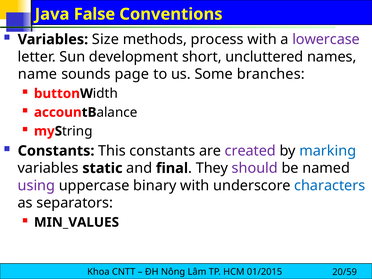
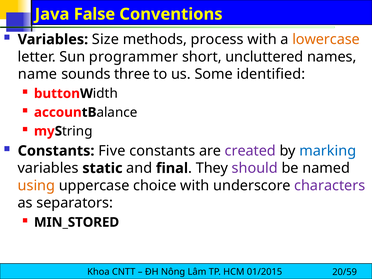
lowercase colour: purple -> orange
development: development -> programmer
page: page -> three
branches: branches -> identified
This: This -> Five
using colour: purple -> orange
binary: binary -> choice
characters colour: blue -> purple
MIN_VALUES: MIN_VALUES -> MIN_STORED
